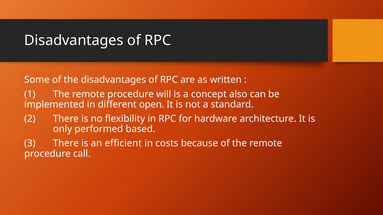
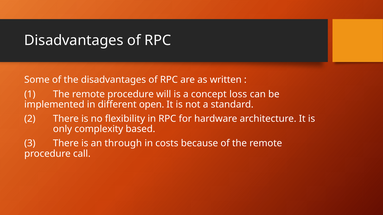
also: also -> loss
performed: performed -> complexity
efficient: efficient -> through
